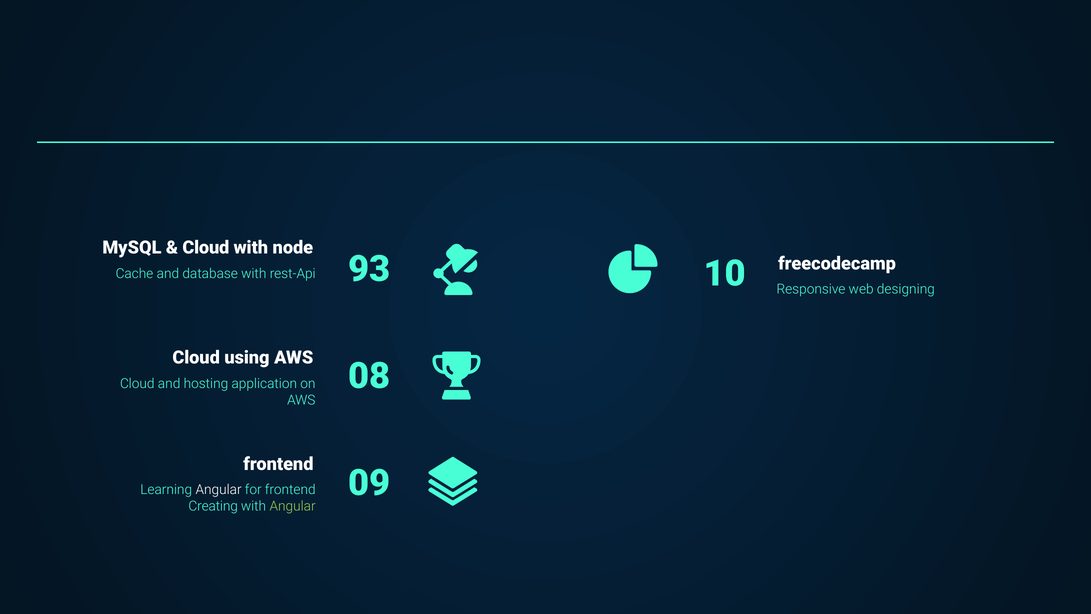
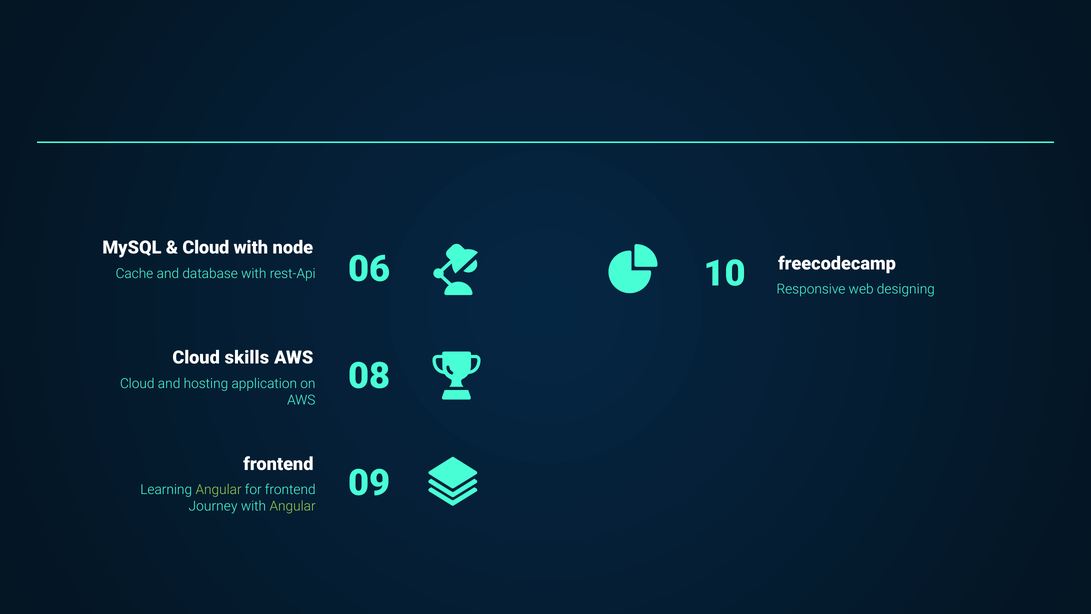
93: 93 -> 06
using: using -> skills
Angular at (219, 490) colour: white -> light green
Creating: Creating -> Journey
